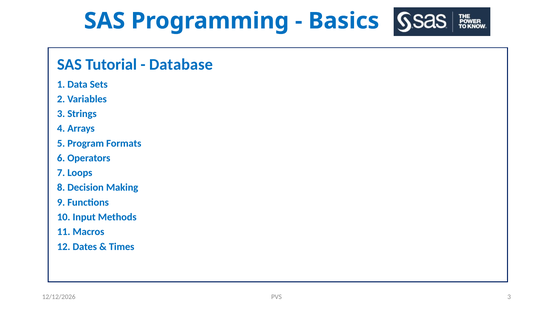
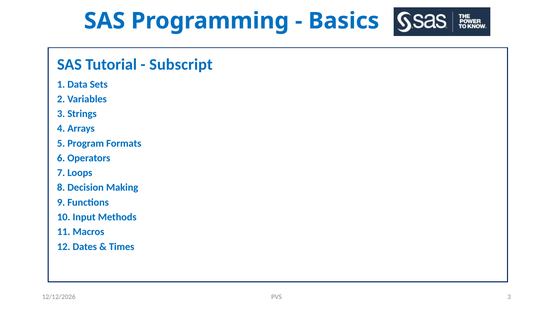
Database: Database -> Subscript
